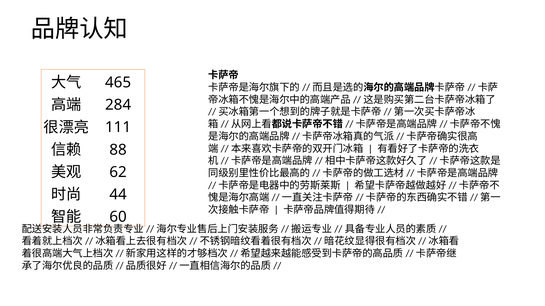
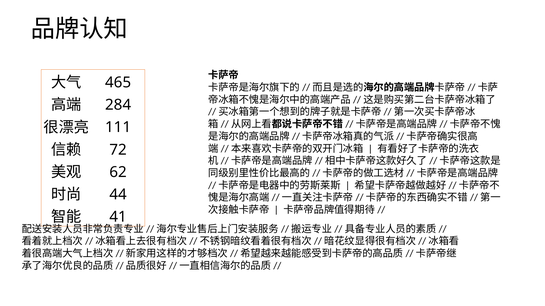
88: 88 -> 72
60: 60 -> 41
